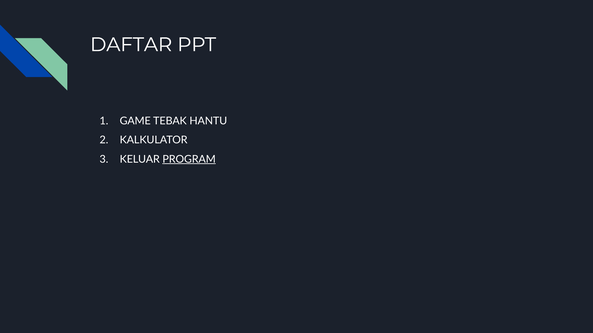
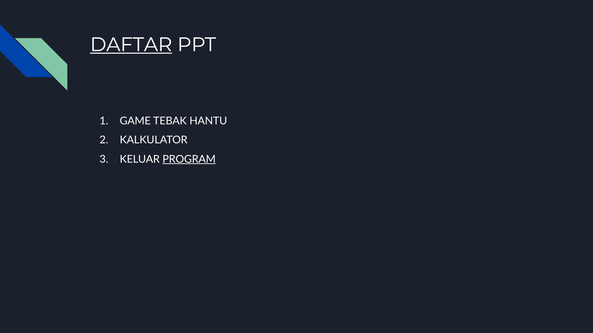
DAFTAR underline: none -> present
